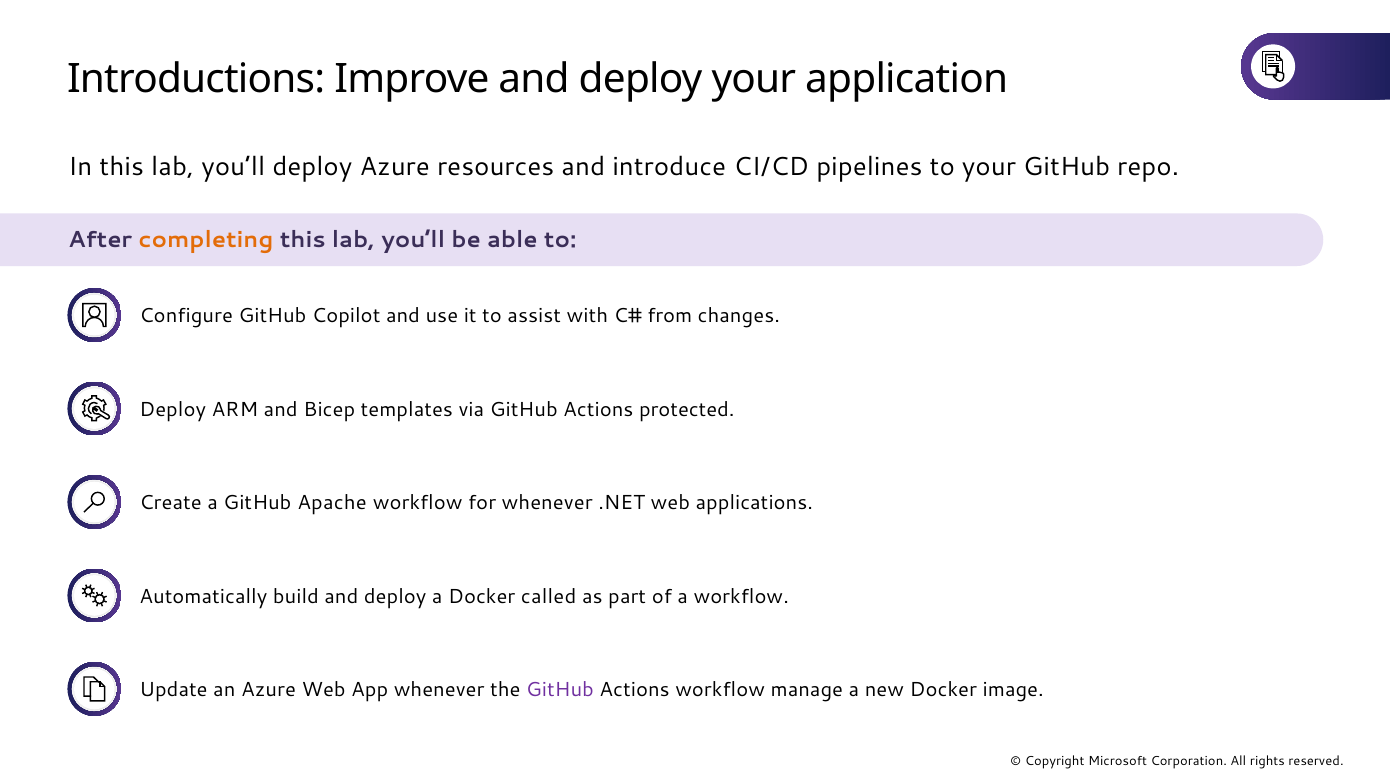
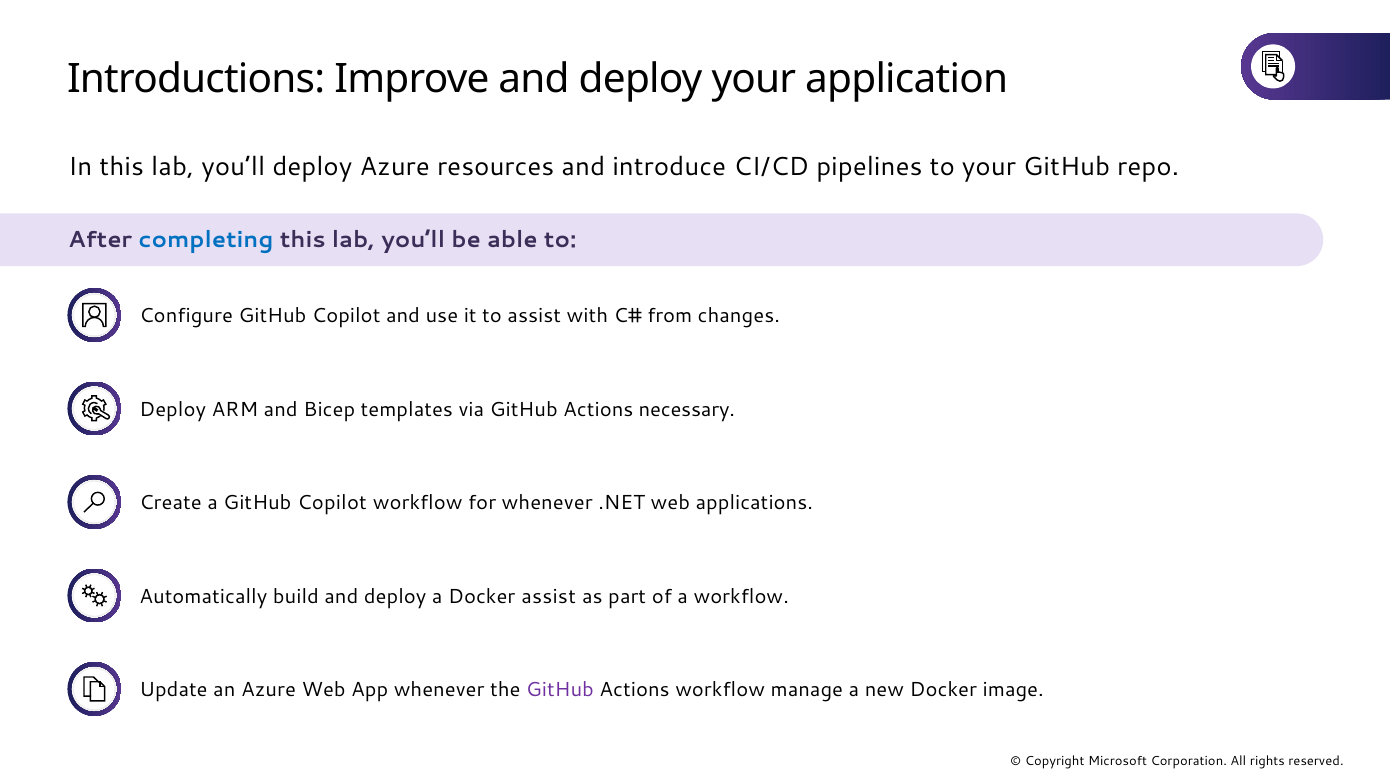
completing colour: orange -> blue
protected: protected -> necessary
a GitHub Apache: Apache -> Copilot
Docker called: called -> assist
